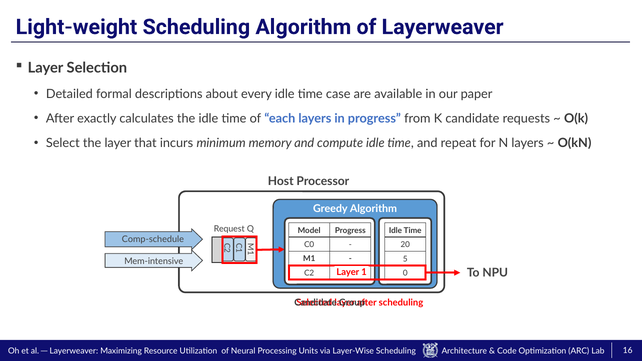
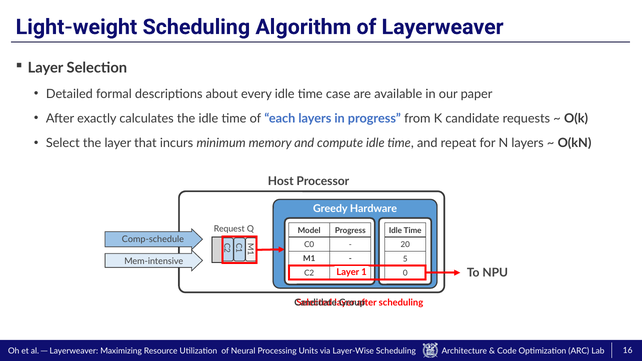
Greedy Algorithm: Algorithm -> Hardware
